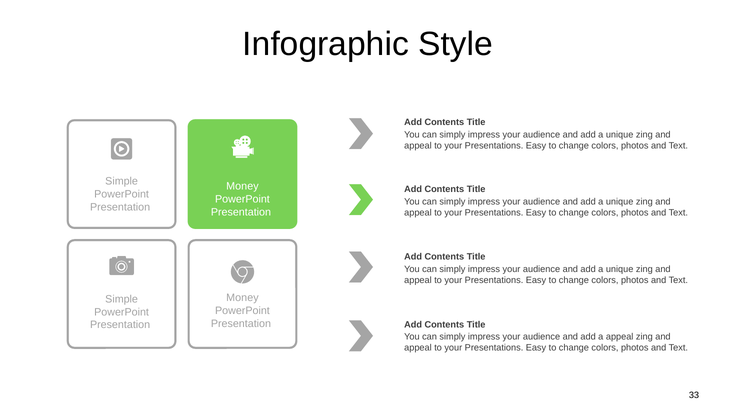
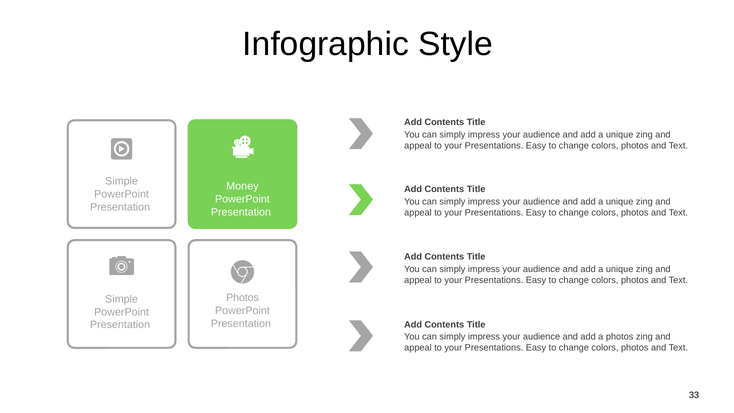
Money at (242, 298): Money -> Photos
a appeal: appeal -> photos
